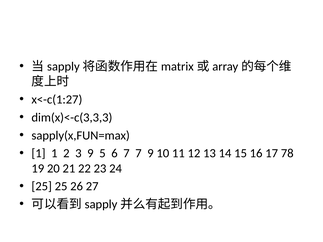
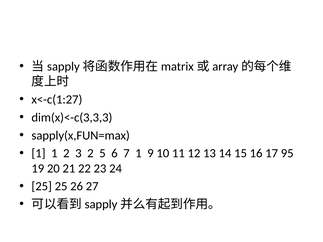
3 9: 9 -> 2
7 7: 7 -> 1
78: 78 -> 95
